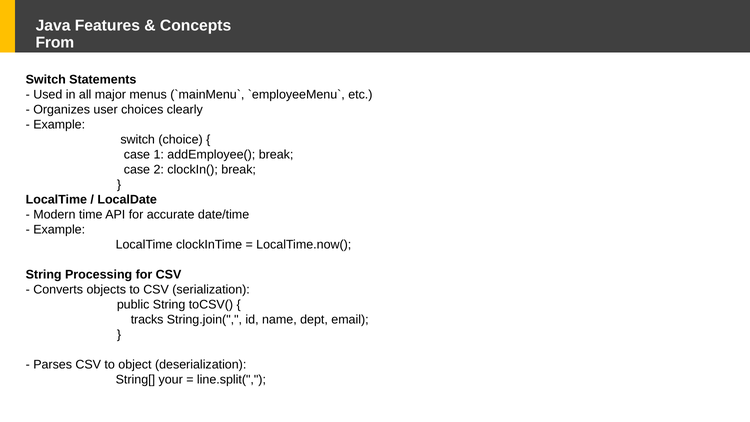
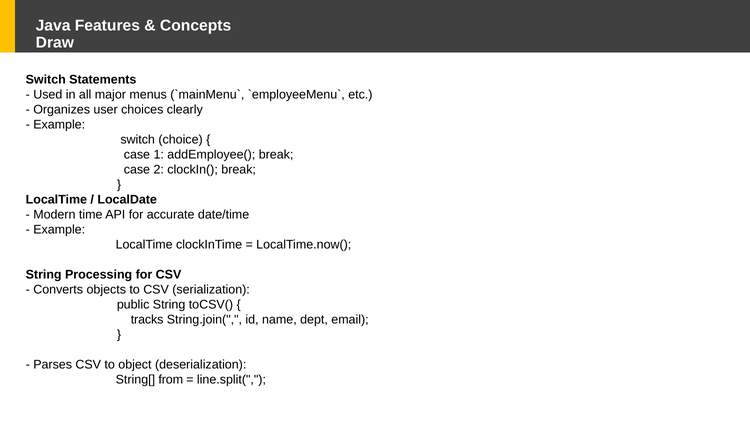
From at (55, 42): From -> Draw
String[ your: your -> from
